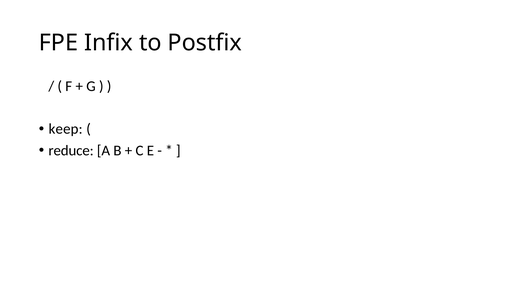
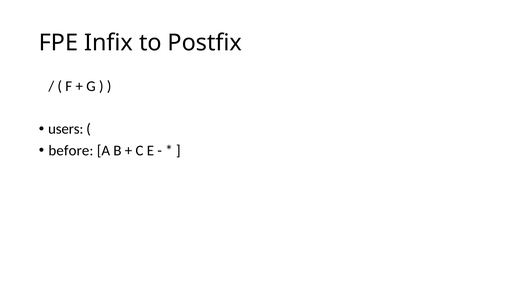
keep: keep -> users
reduce: reduce -> before
